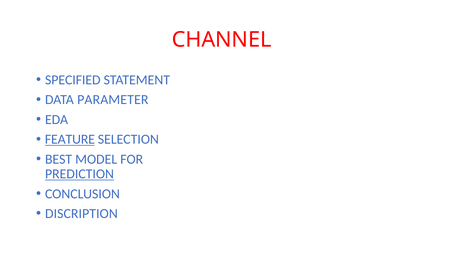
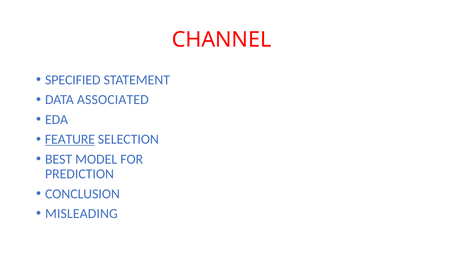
PARAMETER: PARAMETER -> ASSOCIATED
PREDICTION underline: present -> none
DISCRIPTION: DISCRIPTION -> MISLEADING
